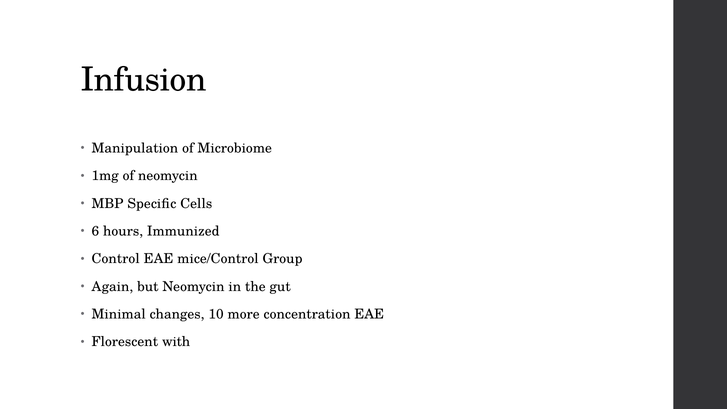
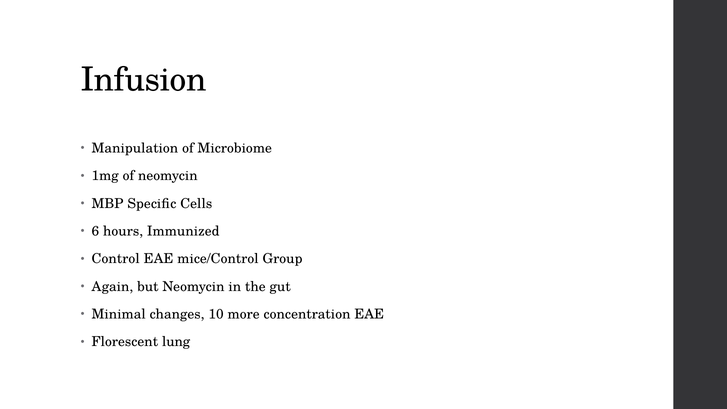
with: with -> lung
